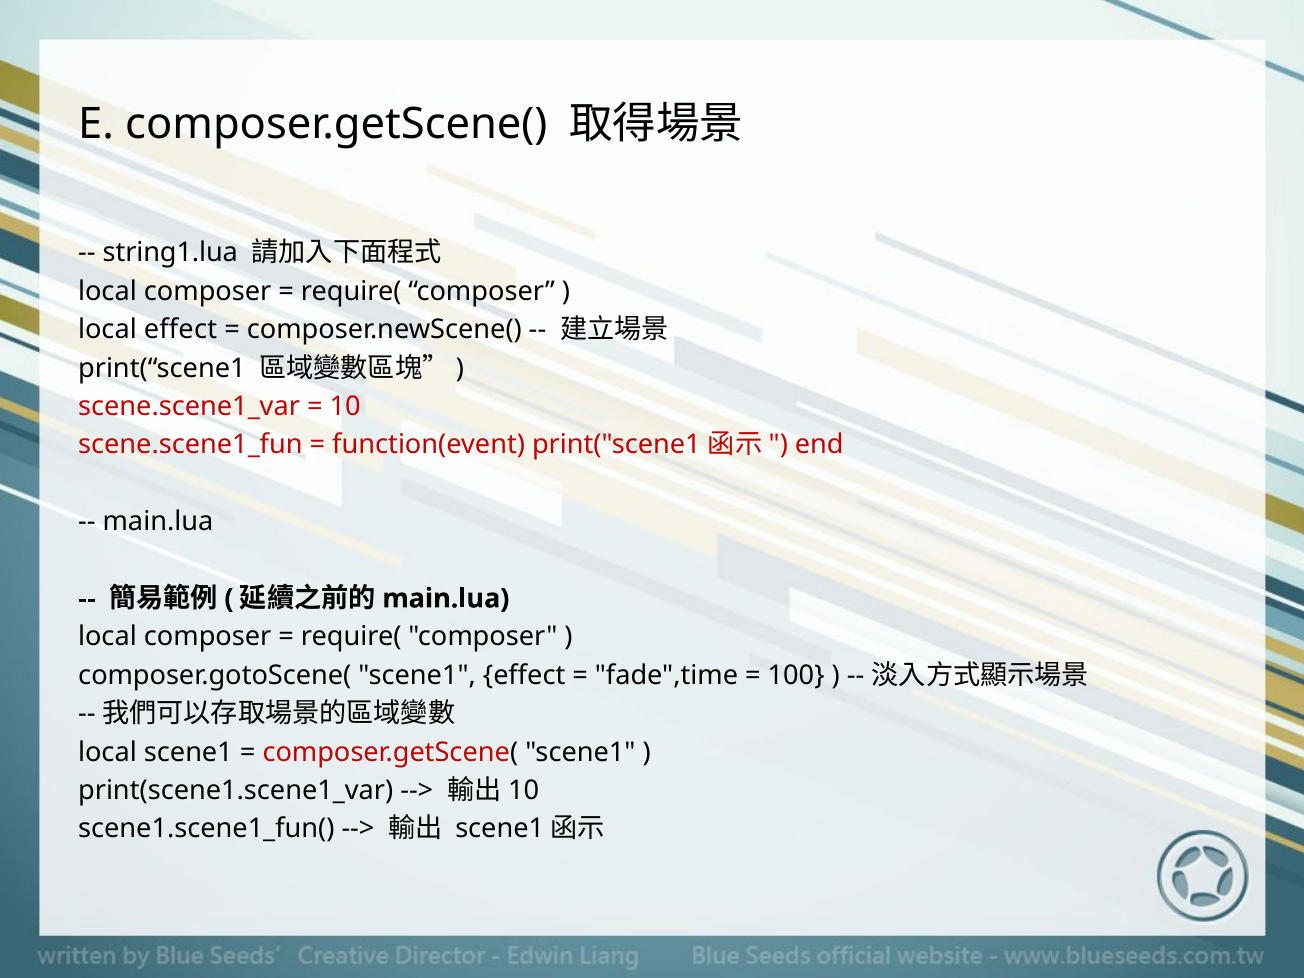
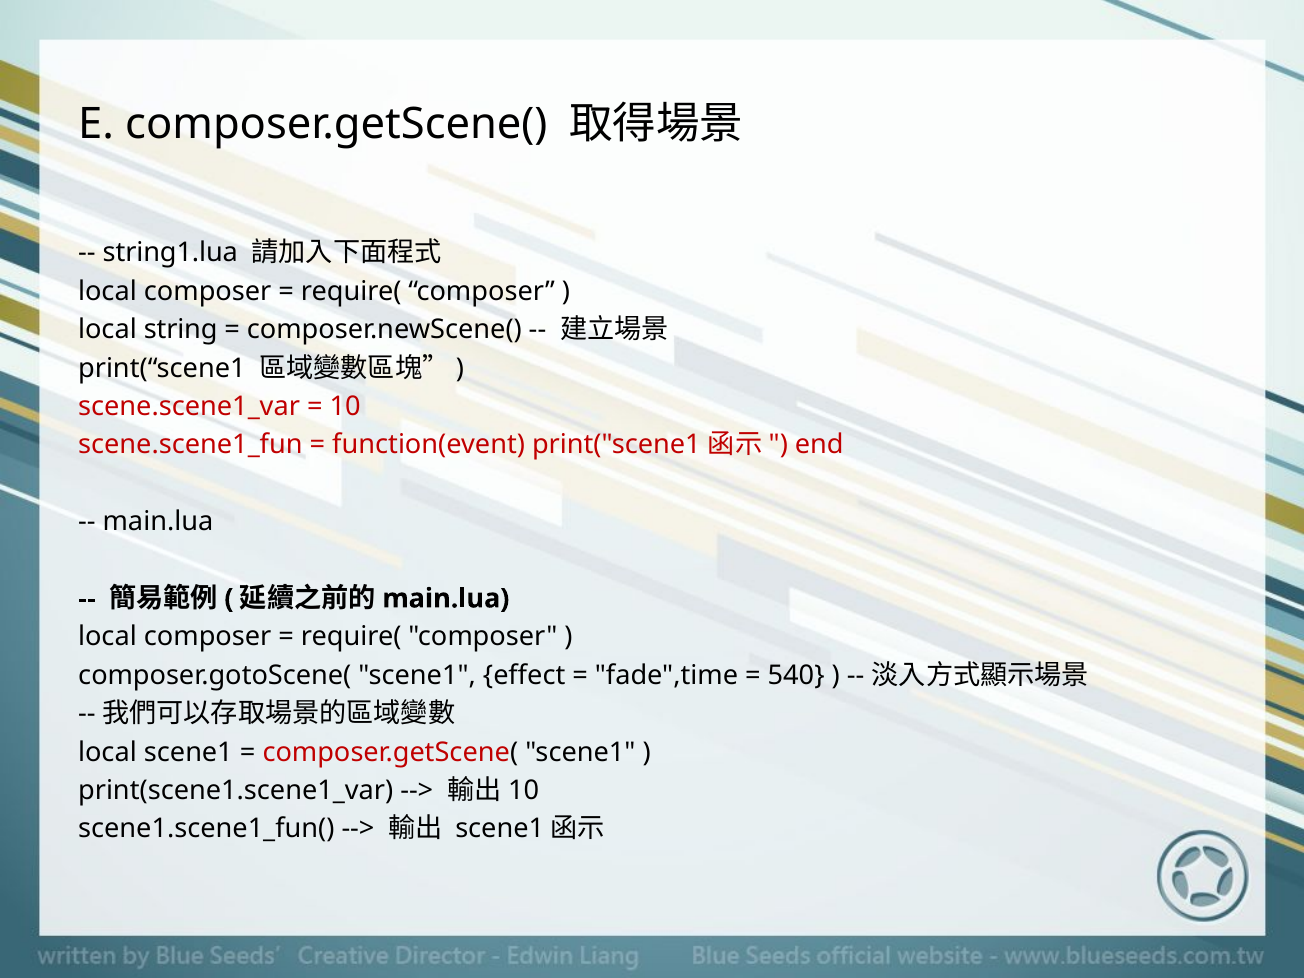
local effect: effect -> string
100: 100 -> 540
